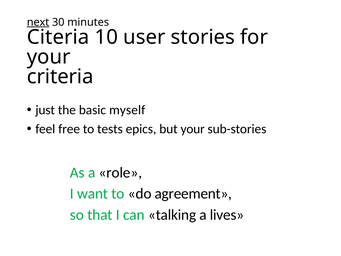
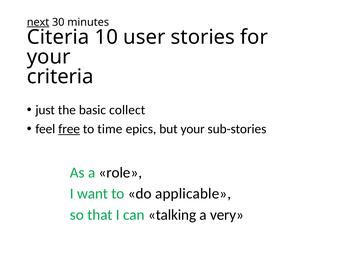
myself: myself -> collect
free underline: none -> present
tests: tests -> time
agreement: agreement -> applicable
lives: lives -> very
